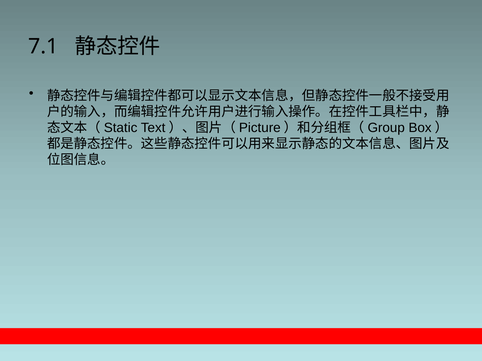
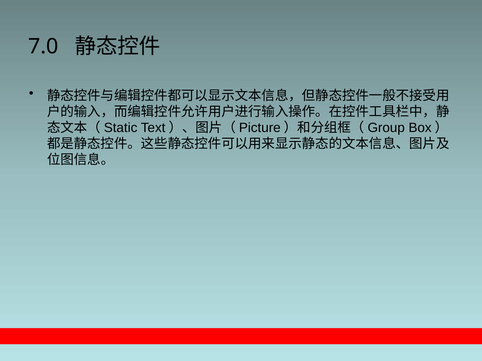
7.1: 7.1 -> 7.0
